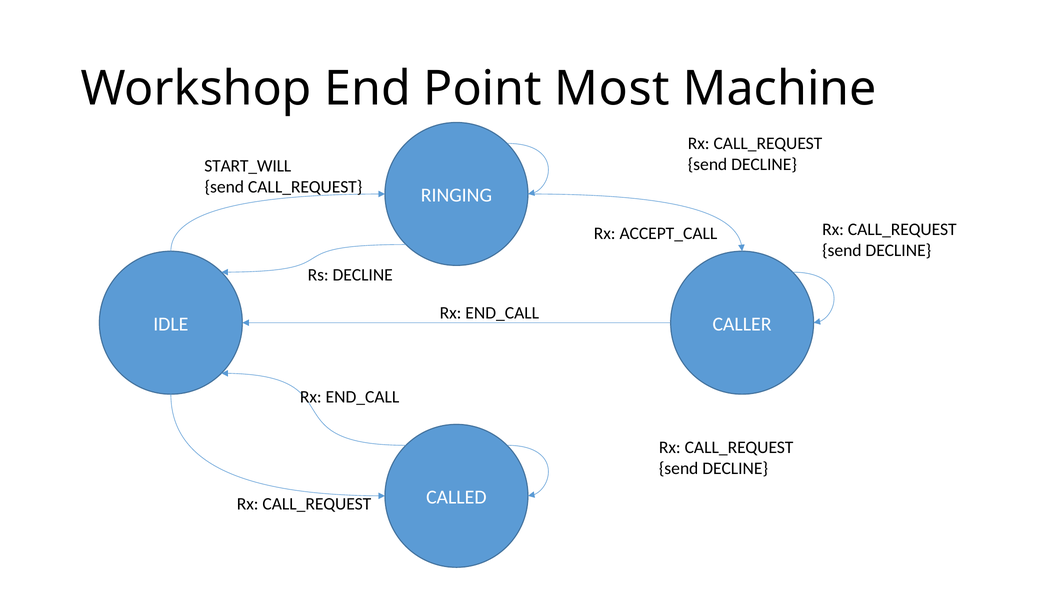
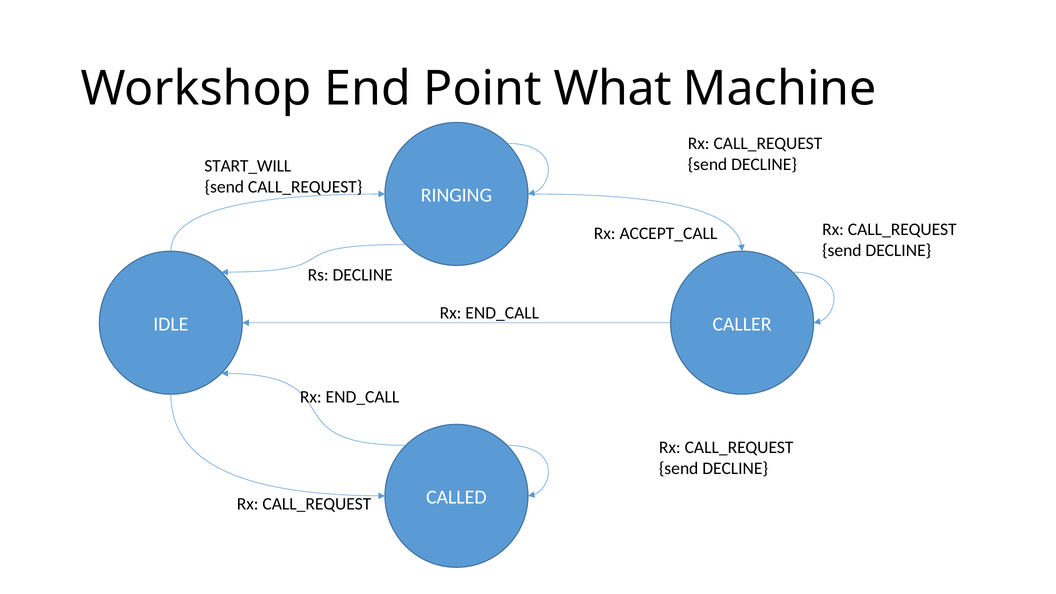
Most: Most -> What
